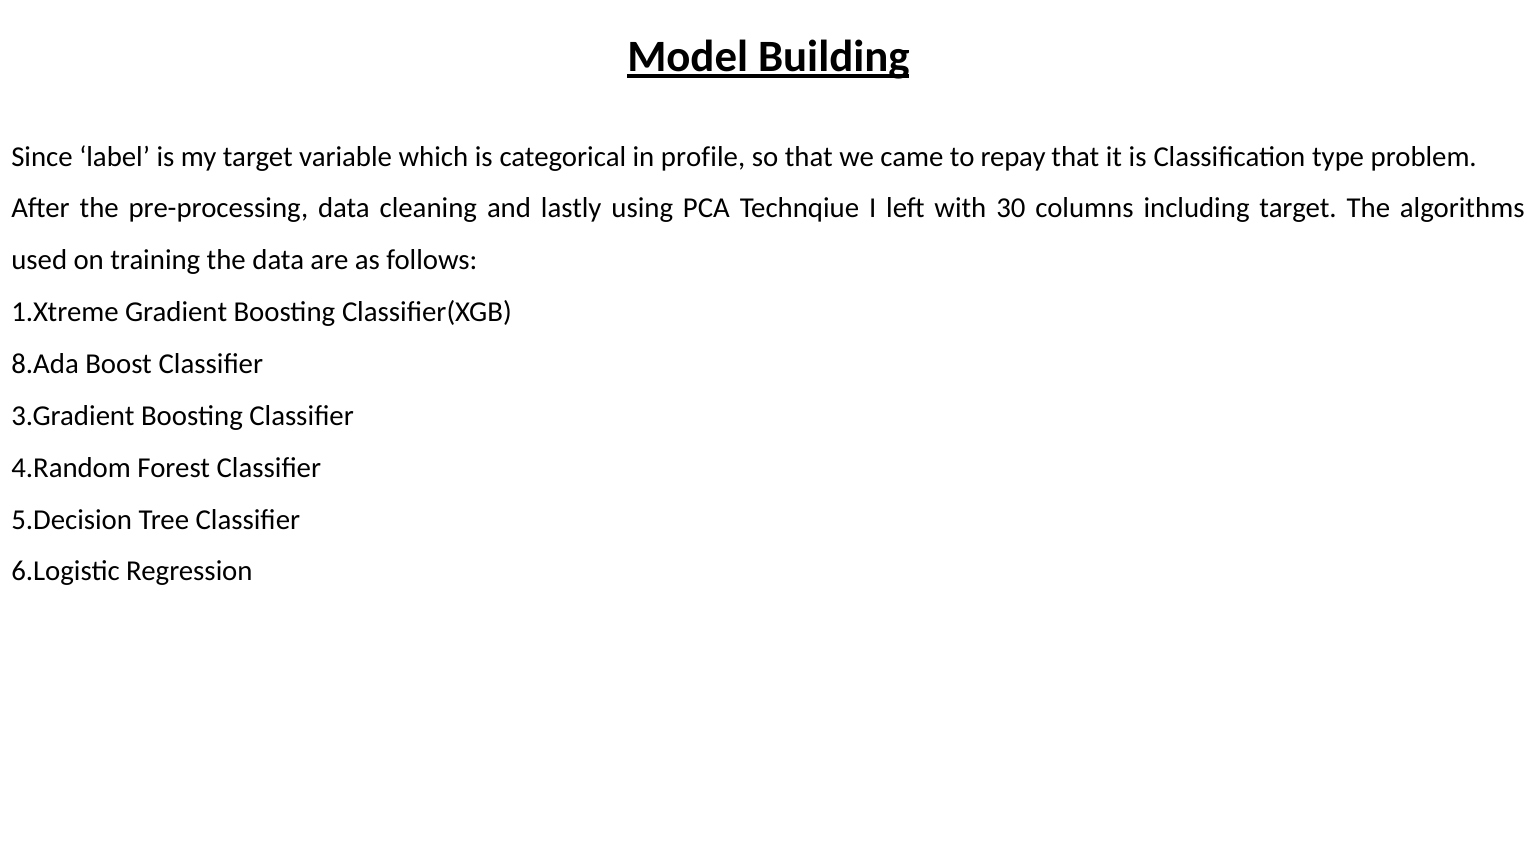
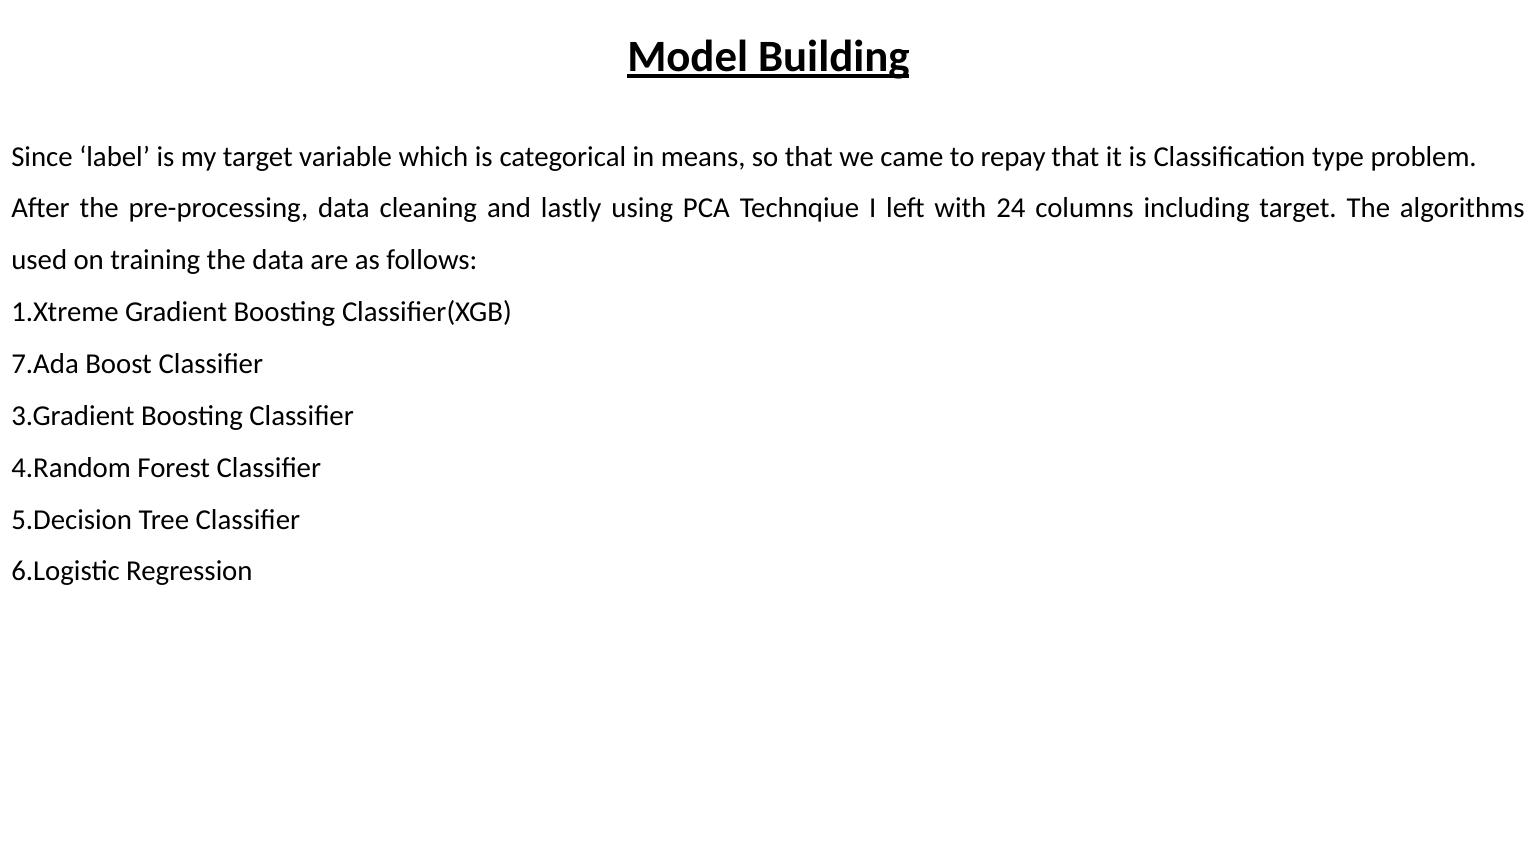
profile: profile -> means
30: 30 -> 24
8.Ada: 8.Ada -> 7.Ada
